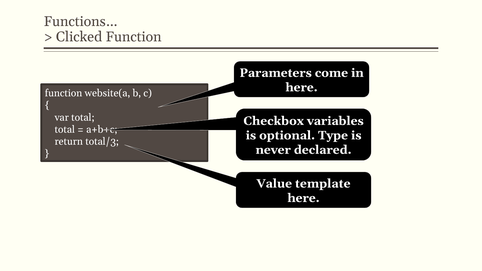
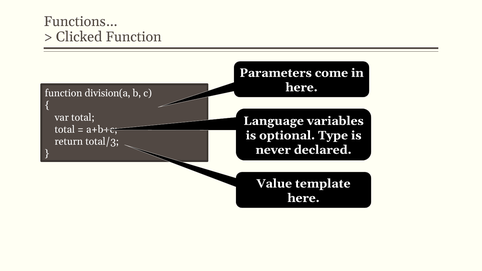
website(a: website(a -> division(a
Checkbox: Checkbox -> Language
